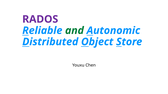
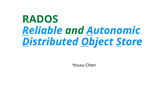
RADOS colour: purple -> green
